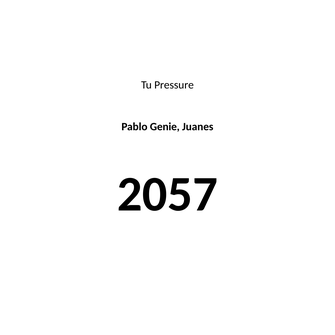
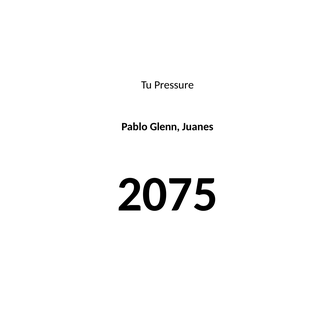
Genie: Genie -> Glenn
2057: 2057 -> 2075
